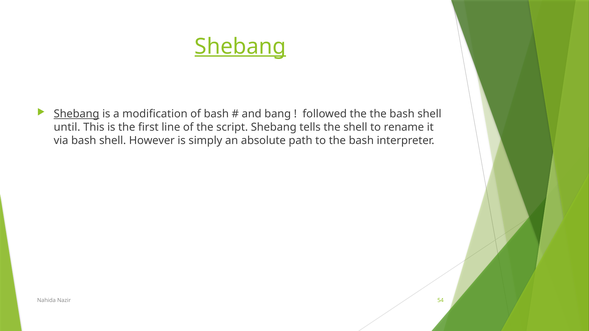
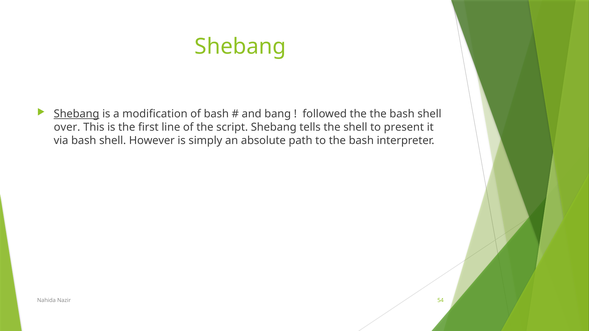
Shebang at (240, 46) underline: present -> none
until: until -> over
rename: rename -> present
